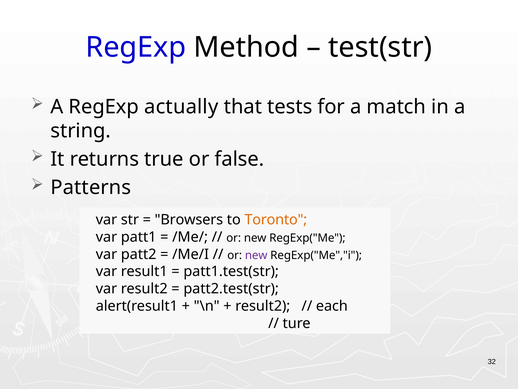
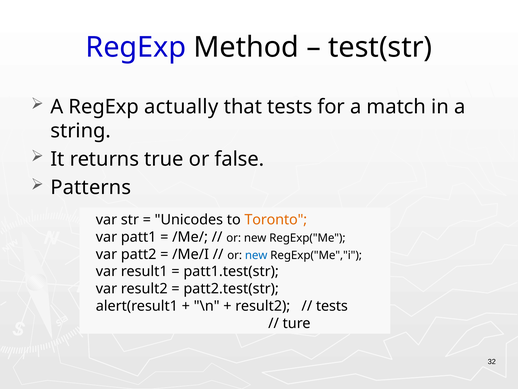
Browsers: Browsers -> Unicodes
new at (256, 255) colour: purple -> blue
each at (332, 306): each -> tests
